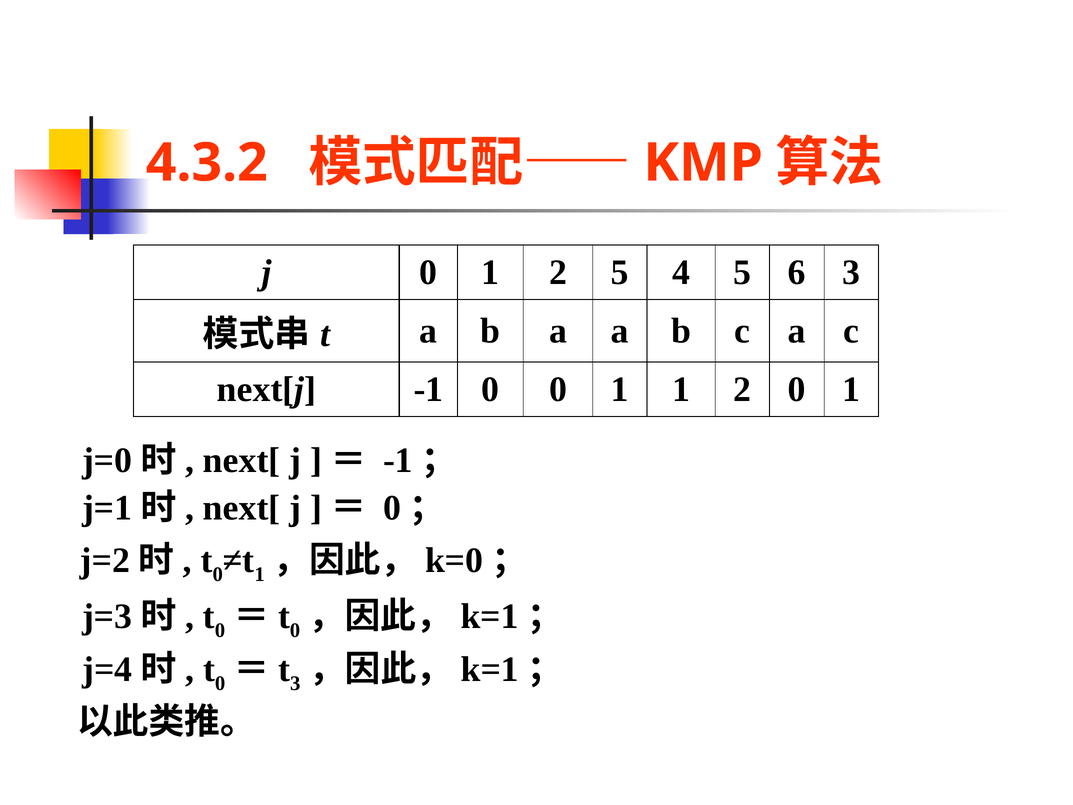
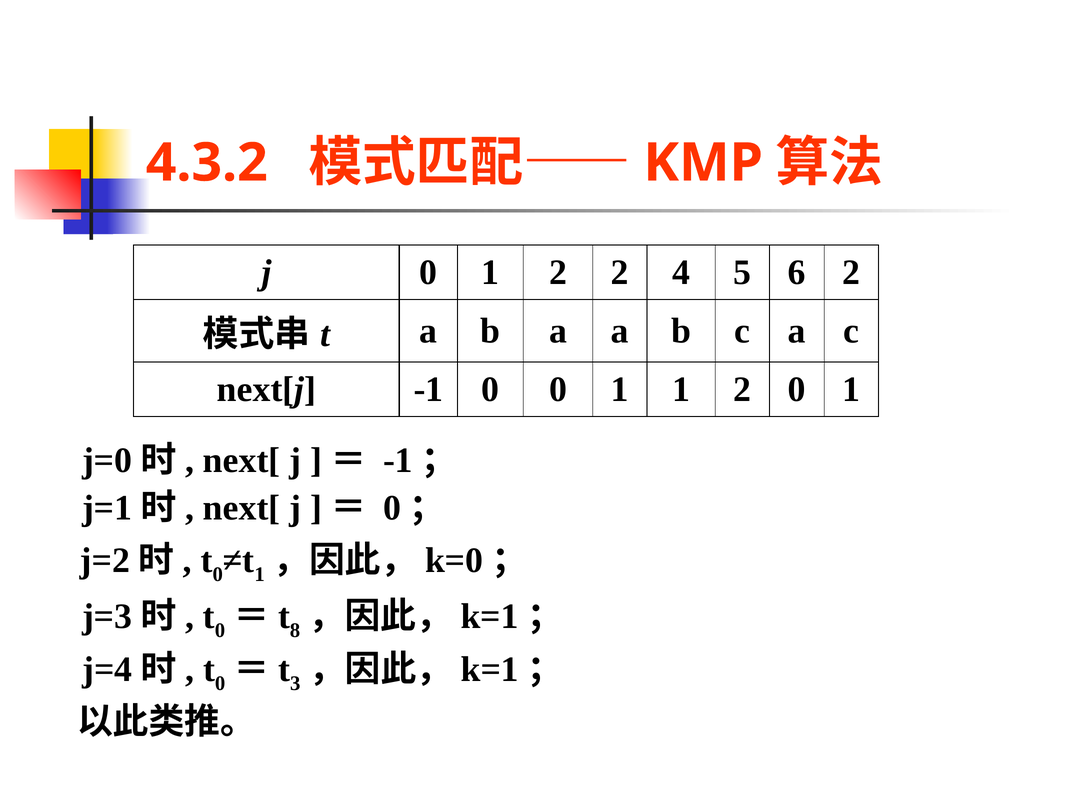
2 5: 5 -> 2
6 3: 3 -> 2
0 at (295, 630): 0 -> 8
